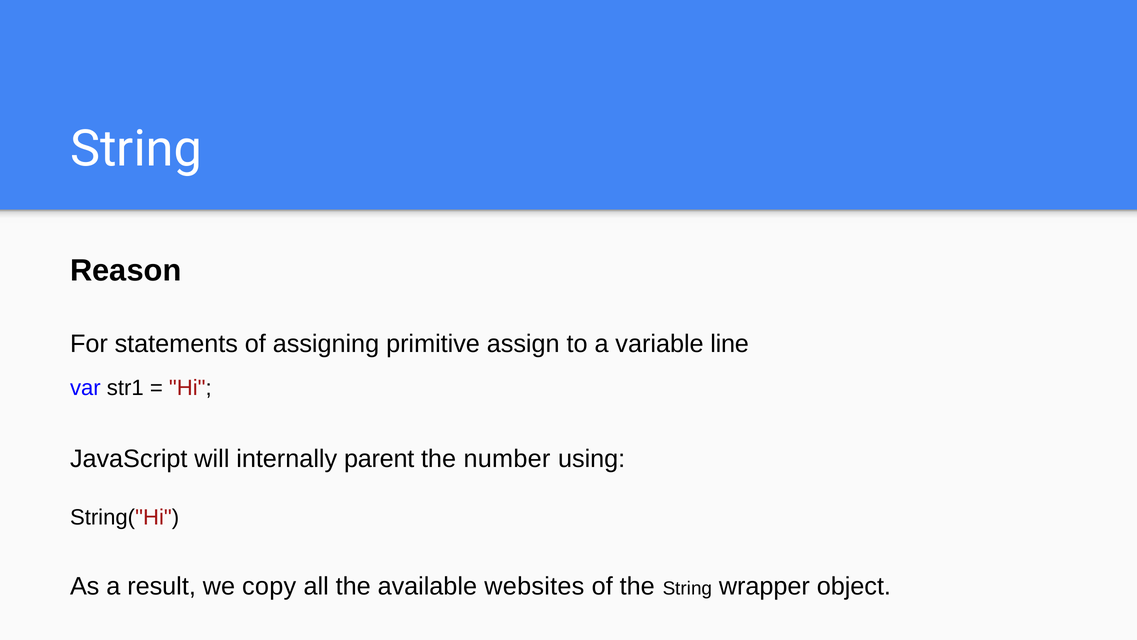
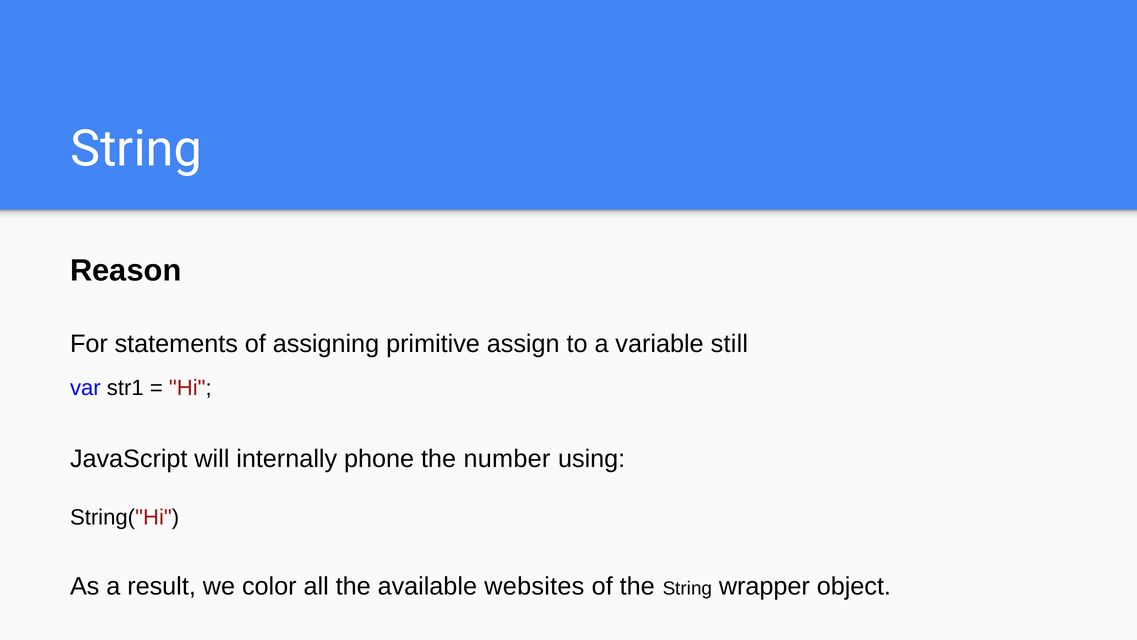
line: line -> still
parent: parent -> phone
copy: copy -> color
